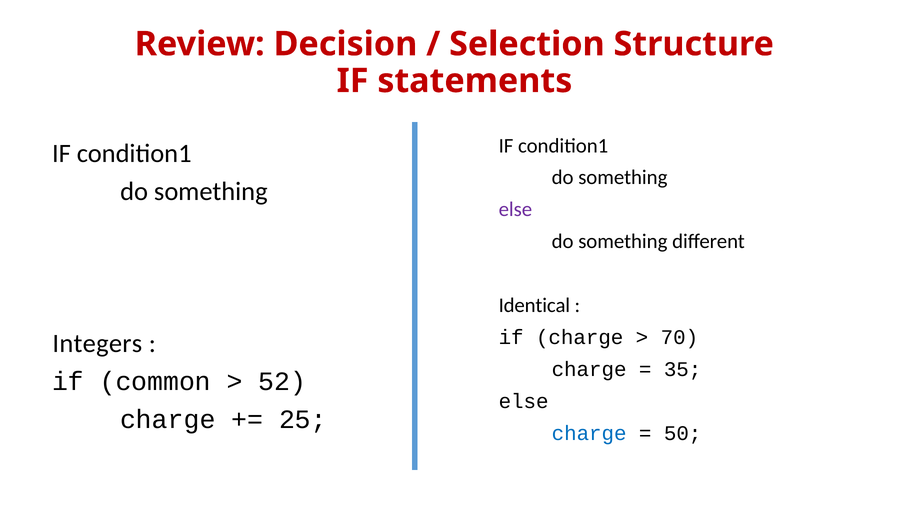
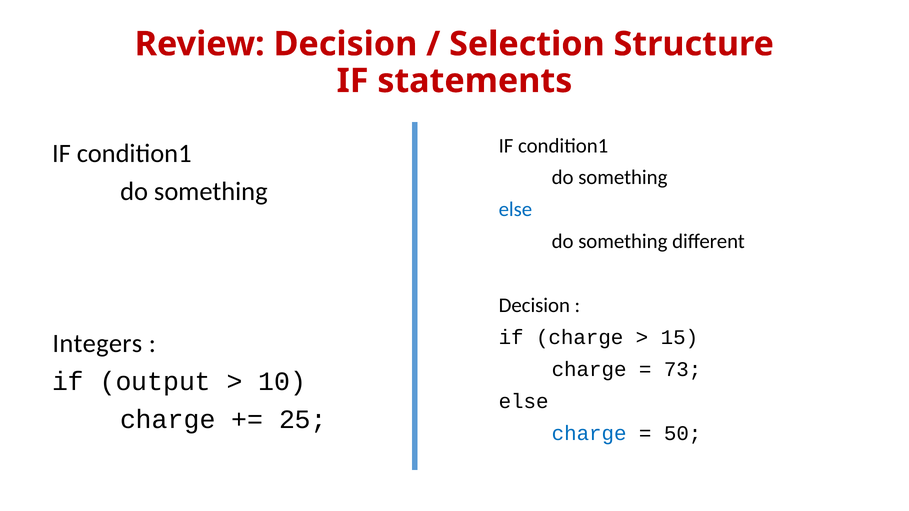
else at (515, 210) colour: purple -> blue
Identical at (534, 306): Identical -> Decision
70: 70 -> 15
35: 35 -> 73
common: common -> output
52: 52 -> 10
